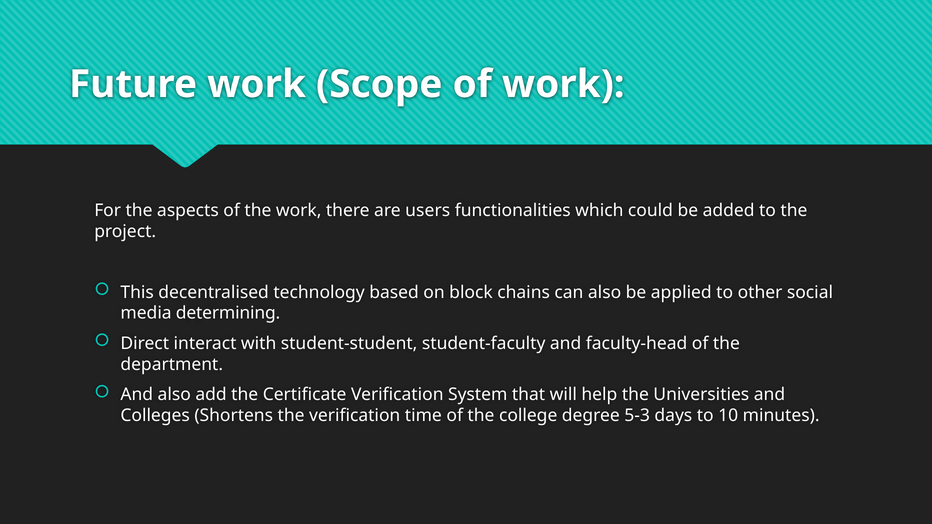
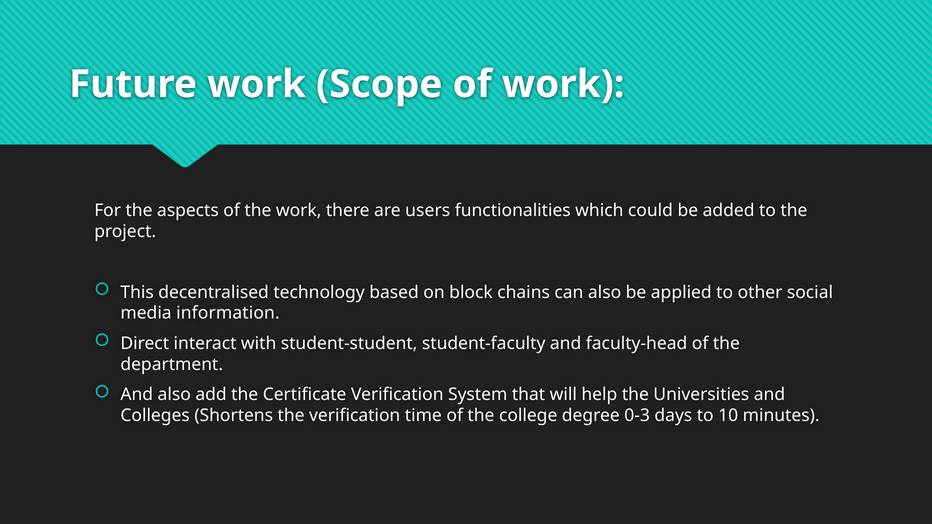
determining: determining -> information
5-3: 5-3 -> 0-3
